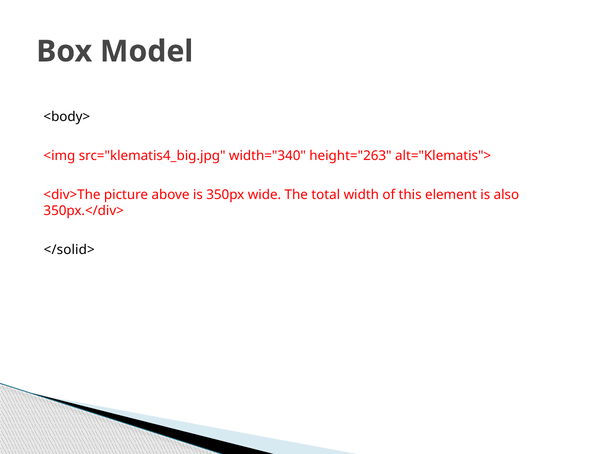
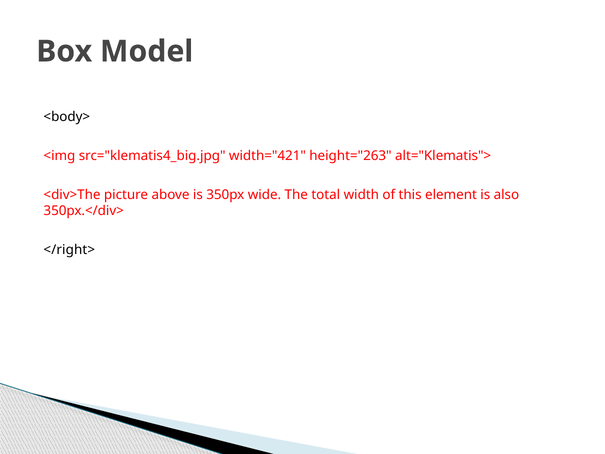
width="340: width="340 -> width="421
</solid>: </solid> -> </right>
